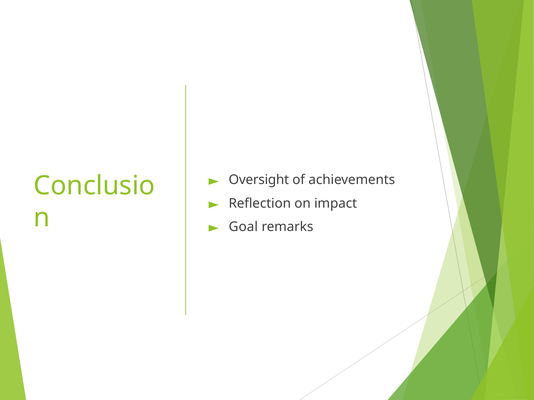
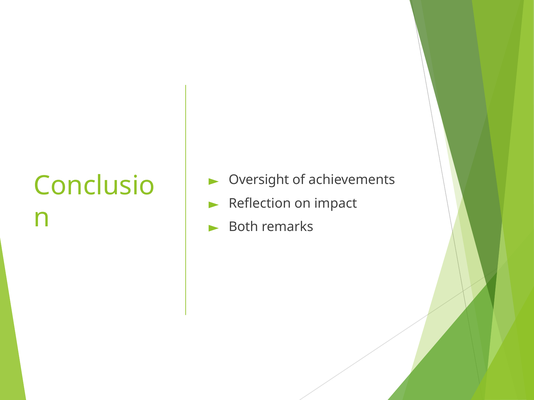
Goal: Goal -> Both
